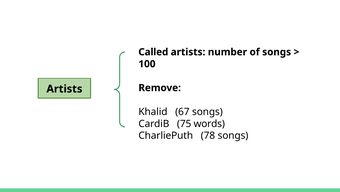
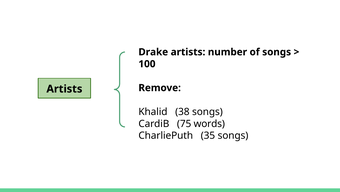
Called: Called -> Drake
67: 67 -> 38
78: 78 -> 35
